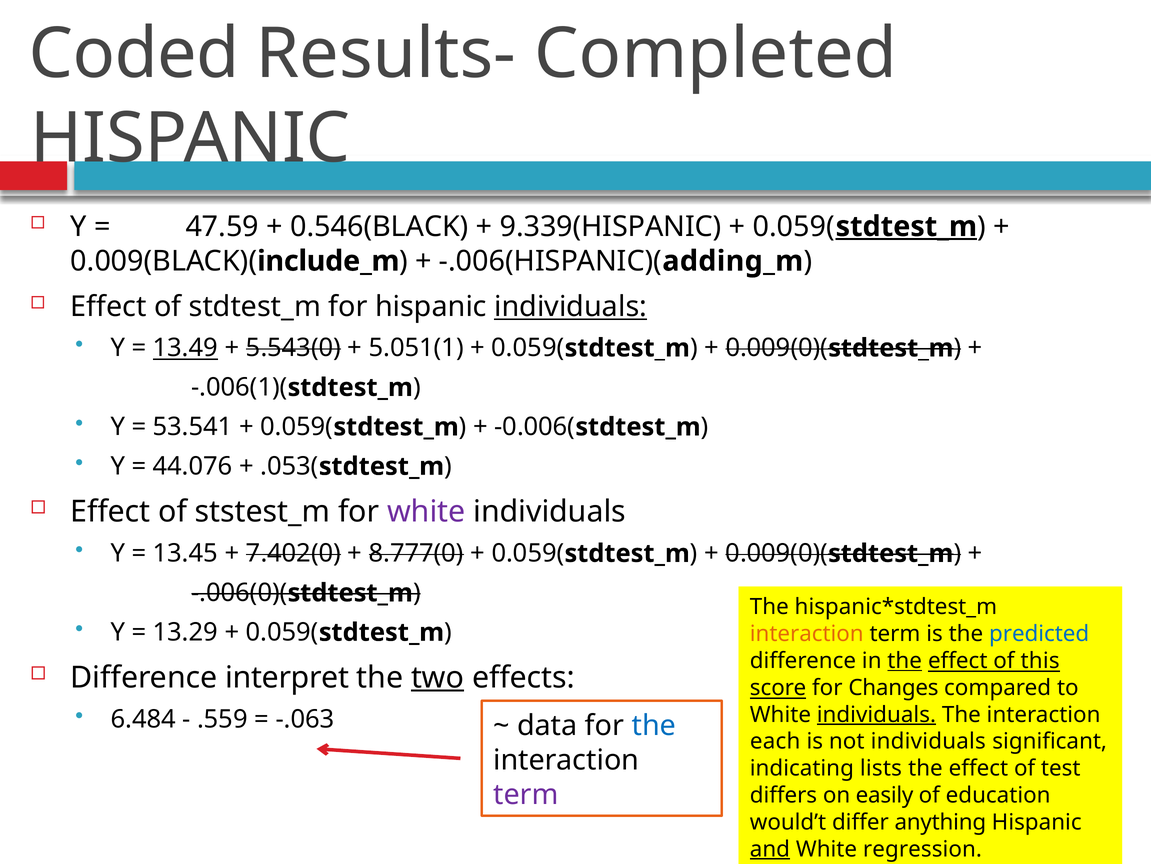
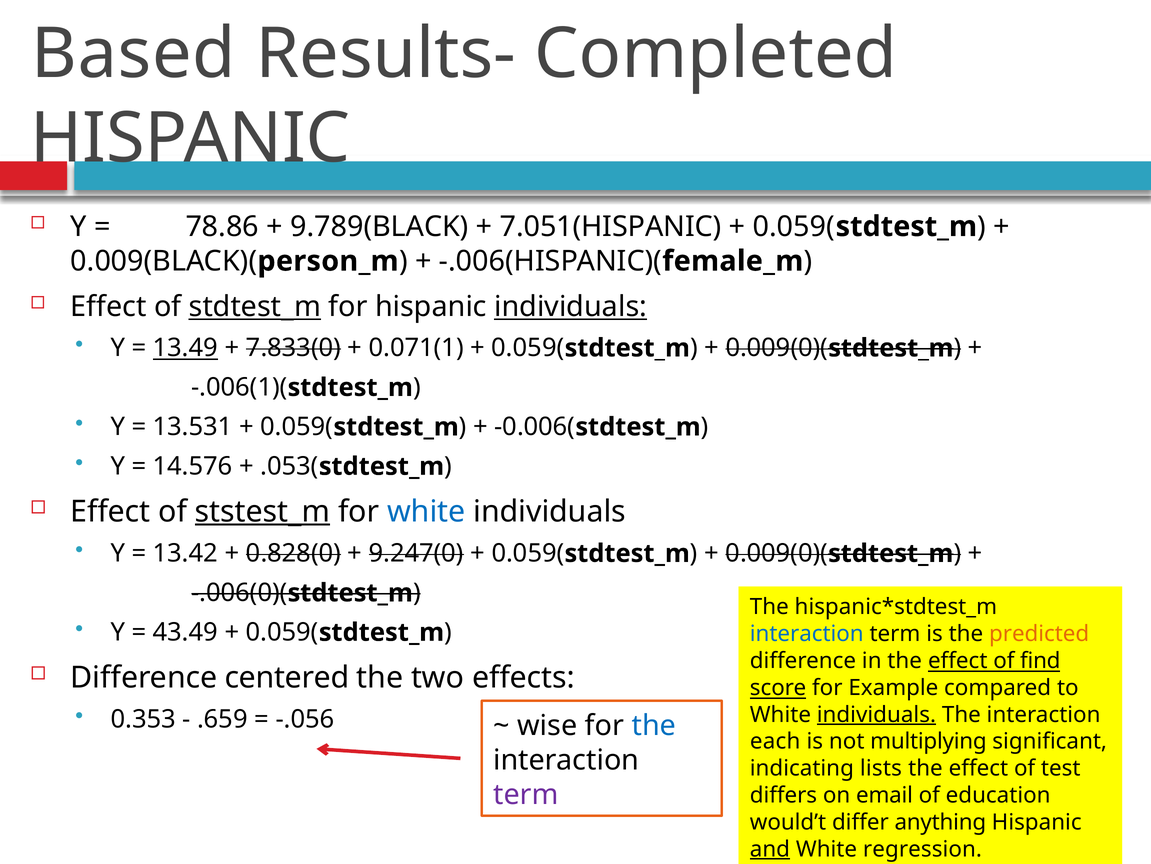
Coded: Coded -> Based
47.59: 47.59 -> 78.86
0.546(BLACK: 0.546(BLACK -> 9.789(BLACK
9.339(HISPANIC: 9.339(HISPANIC -> 7.051(HISPANIC
stdtest_m at (906, 226) underline: present -> none
include_m: include_m -> person_m
adding_m: adding_m -> female_m
stdtest_m at (255, 307) underline: none -> present
5.543(0: 5.543(0 -> 7.833(0
5.051(1: 5.051(1 -> 0.071(1
53.541: 53.541 -> 13.531
44.076: 44.076 -> 14.576
ststest_m underline: none -> present
white at (426, 511) colour: purple -> blue
13.45: 13.45 -> 13.42
7.402(0: 7.402(0 -> 0.828(0
8.777(0: 8.777(0 -> 9.247(0
13.29: 13.29 -> 43.49
interaction at (807, 633) colour: orange -> blue
predicted colour: blue -> orange
the at (905, 660) underline: present -> none
this: this -> find
interpret: interpret -> centered
two underline: present -> none
Changes: Changes -> Example
6.484: 6.484 -> 0.353
.559: .559 -> .659
-.063: -.063 -> -.056
data: data -> wise
not individuals: individuals -> multiplying
easily: easily -> email
